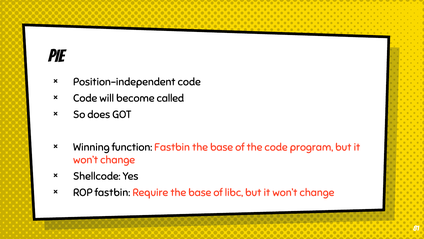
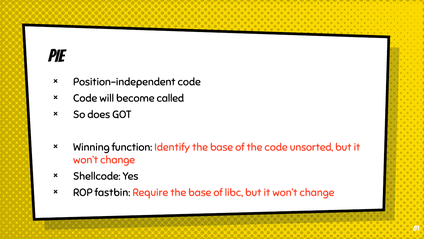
function Fastbin: Fastbin -> Identify
program: program -> unsorted
